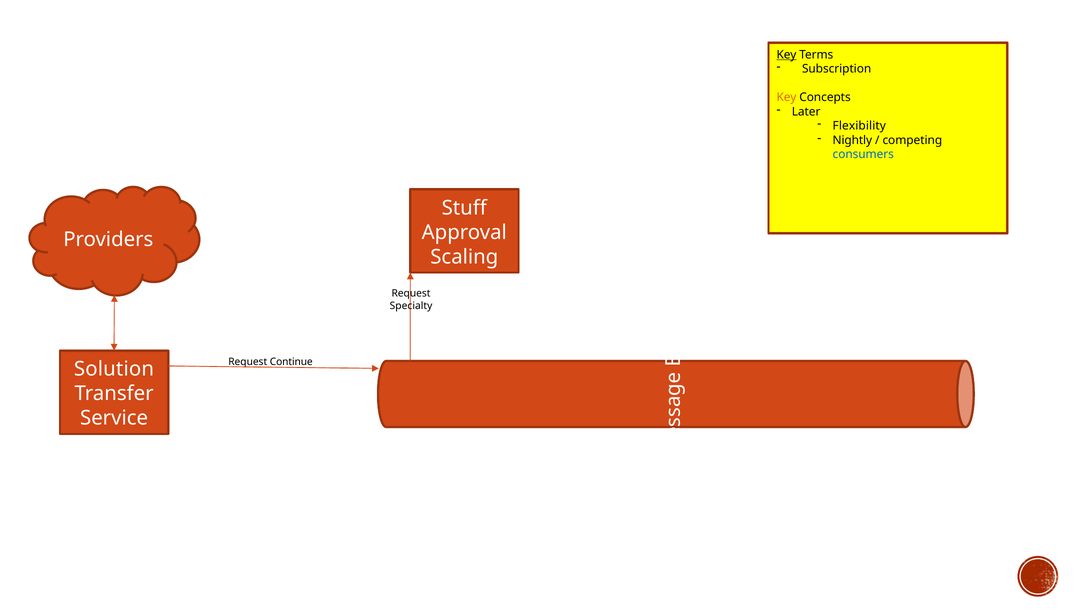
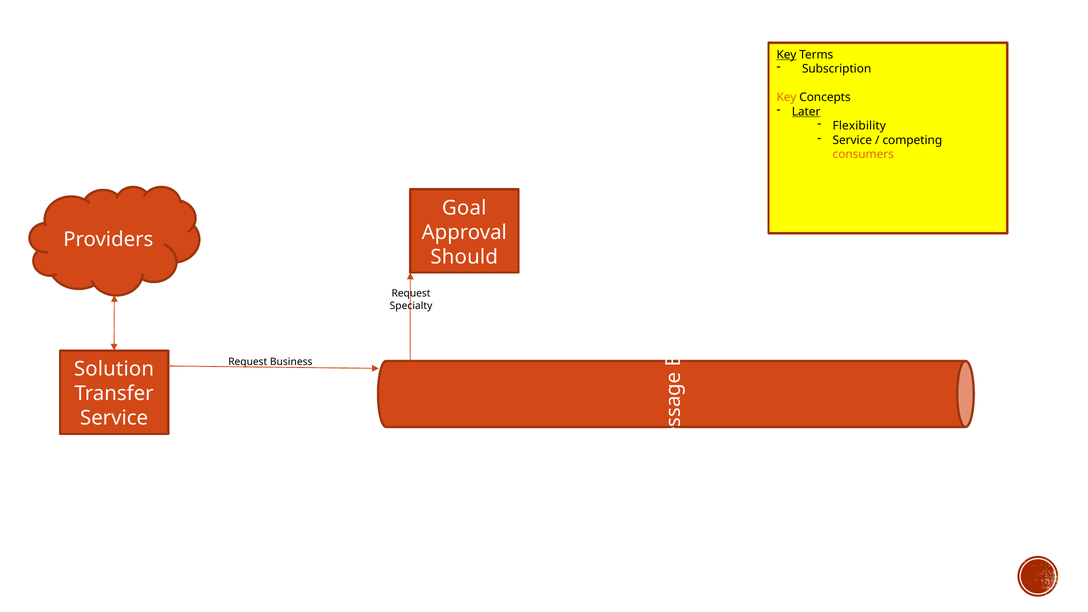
Later underline: none -> present
Nightly at (852, 140): Nightly -> Service
consumers colour: blue -> orange
Stuff: Stuff -> Goal
Scaling: Scaling -> Should
Continue: Continue -> Business
